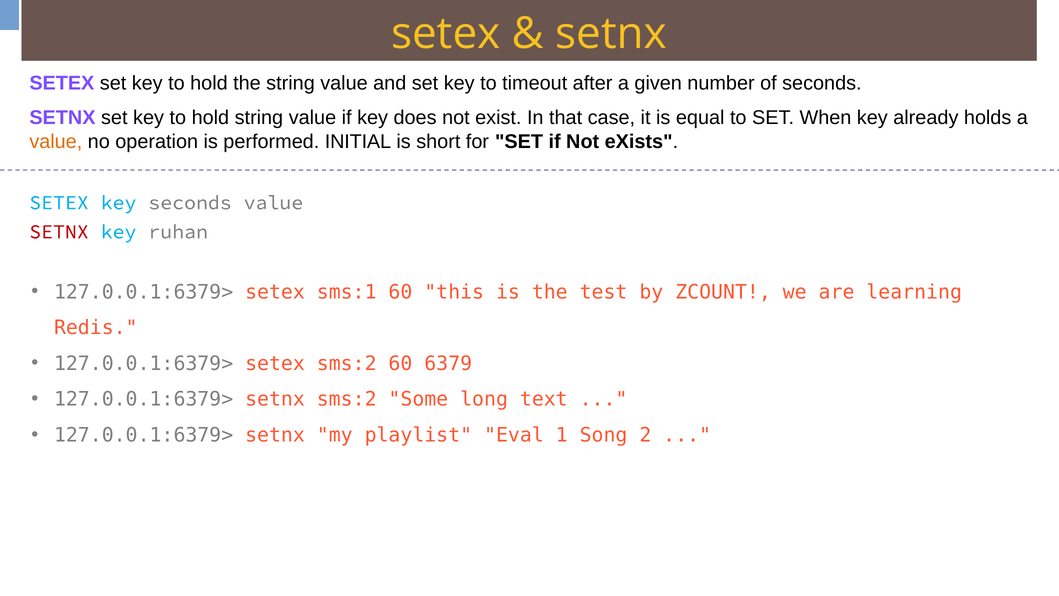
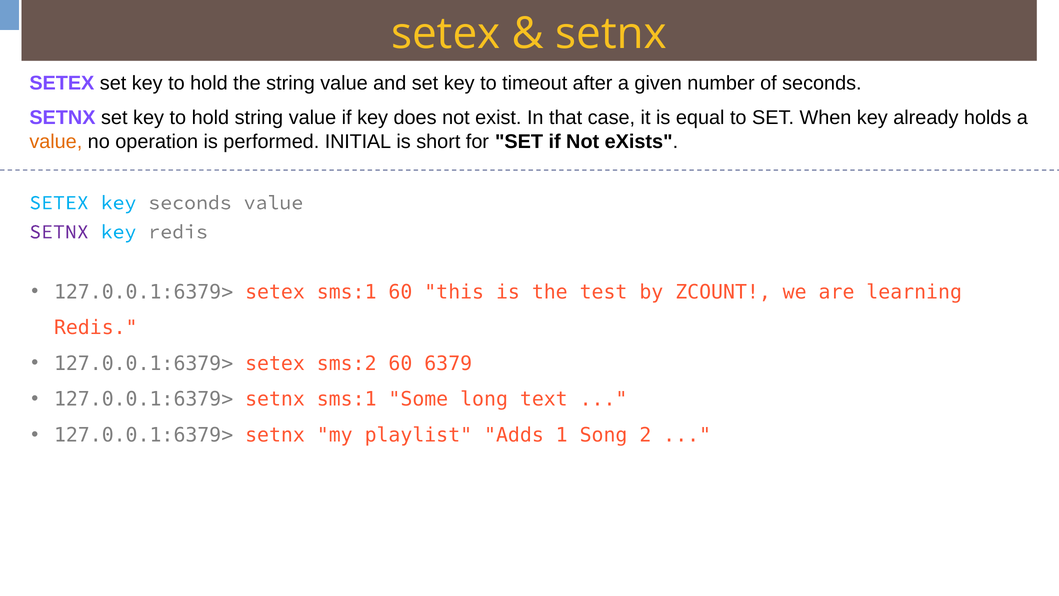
SETNX at (59, 232) colour: red -> purple
key ruhan: ruhan -> redis
setnx sms:2: sms:2 -> sms:1
Eval: Eval -> Adds
